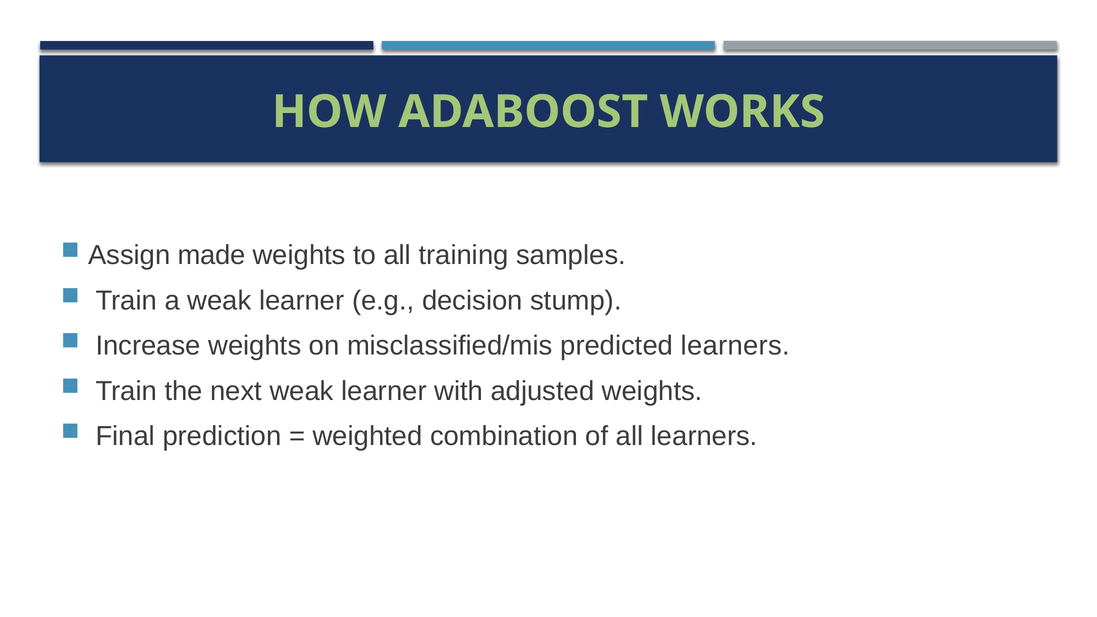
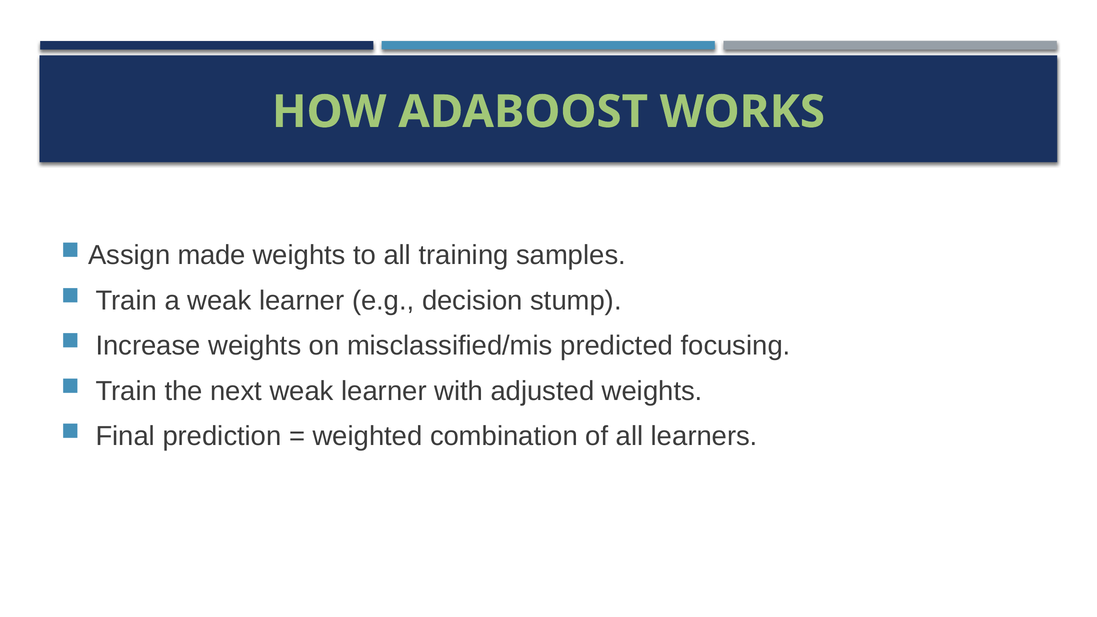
predicted learners: learners -> focusing
